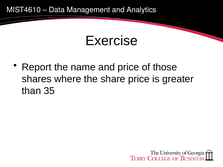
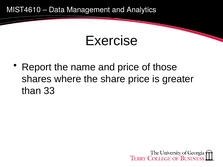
35: 35 -> 33
